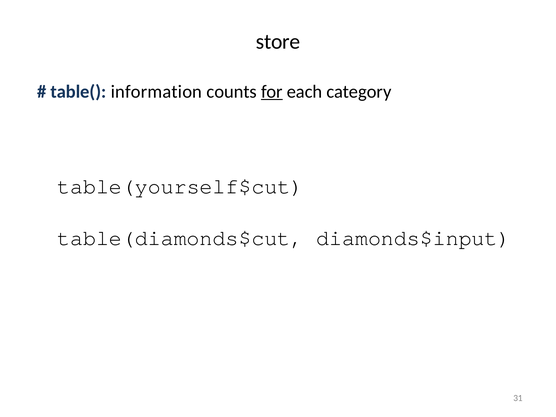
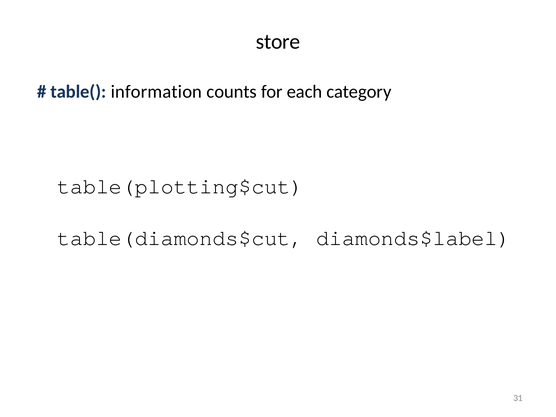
for underline: present -> none
table(yourself$cut: table(yourself$cut -> table(plotting$cut
diamonds$input: diamonds$input -> diamonds$label
